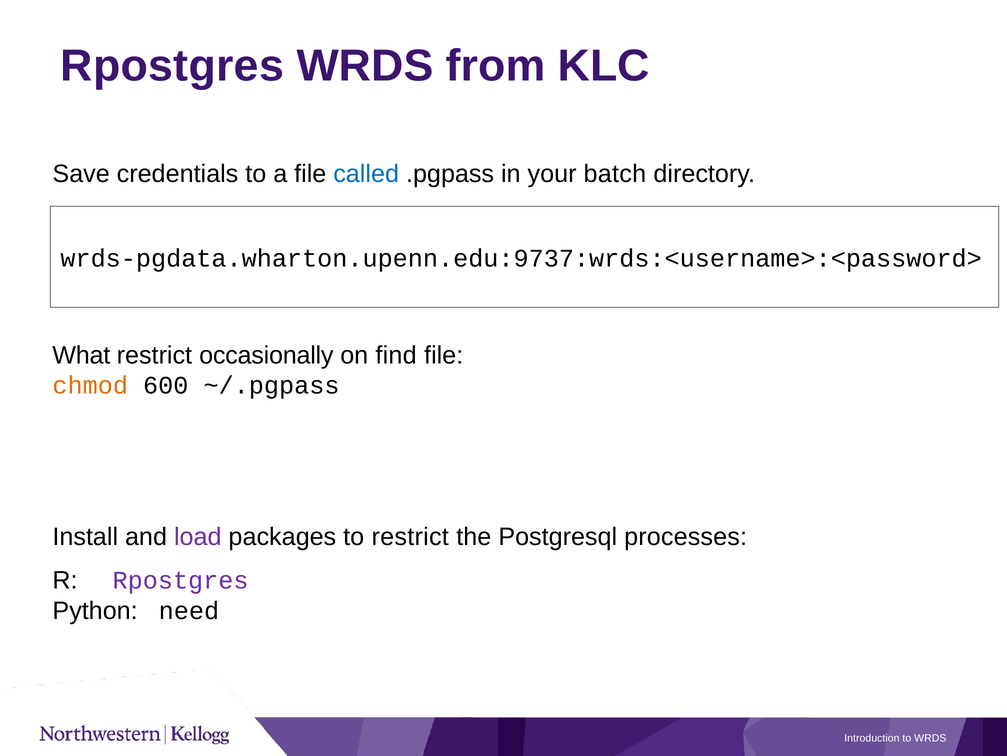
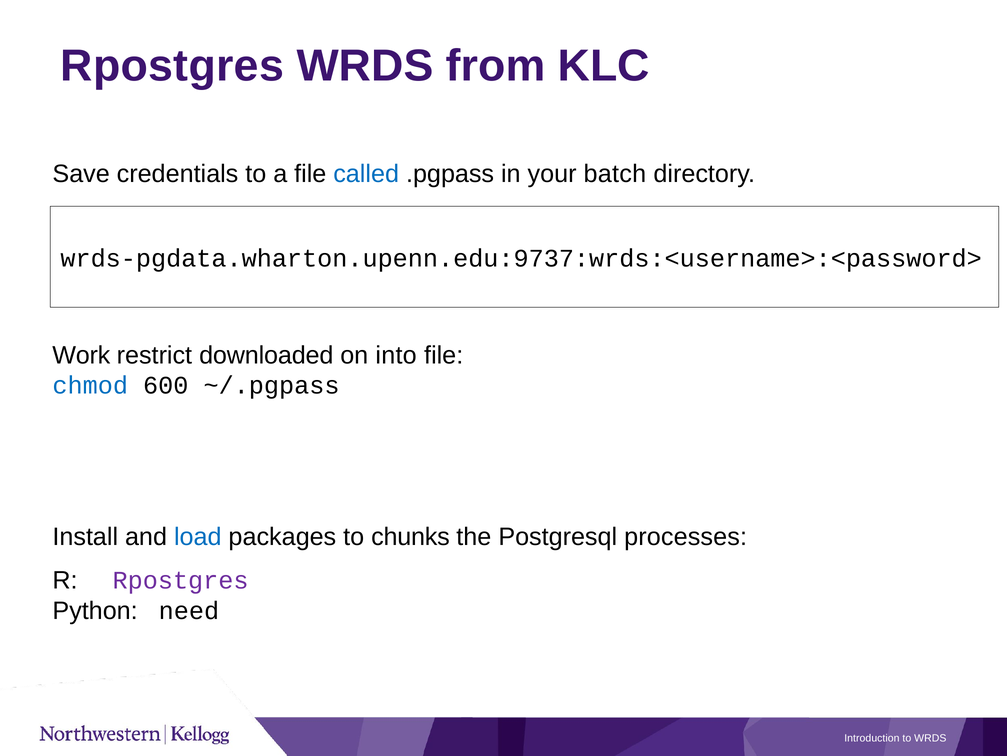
What: What -> Work
occasionally: occasionally -> downloaded
find: find -> into
chmod colour: orange -> blue
load colour: purple -> blue
to restrict: restrict -> chunks
